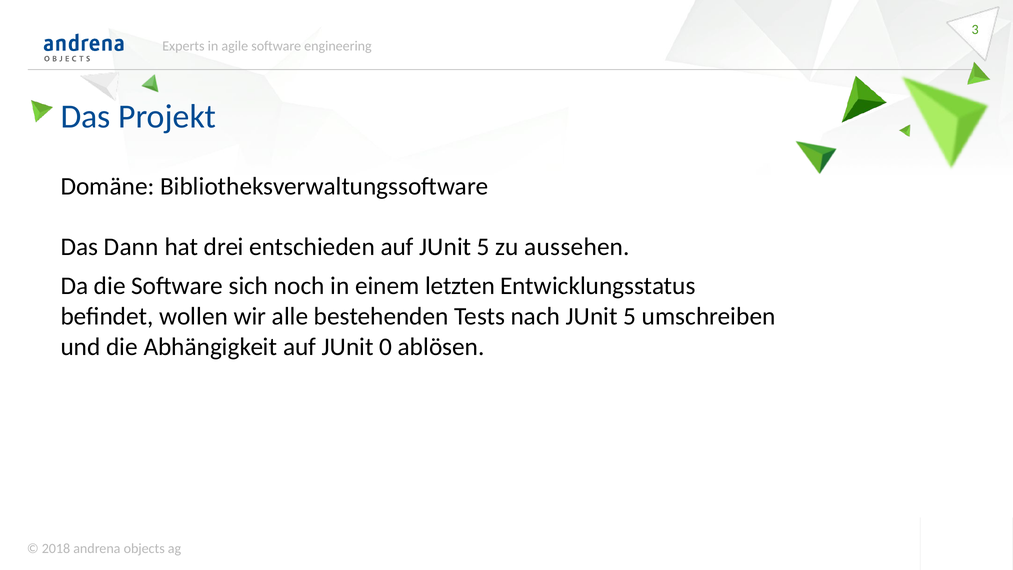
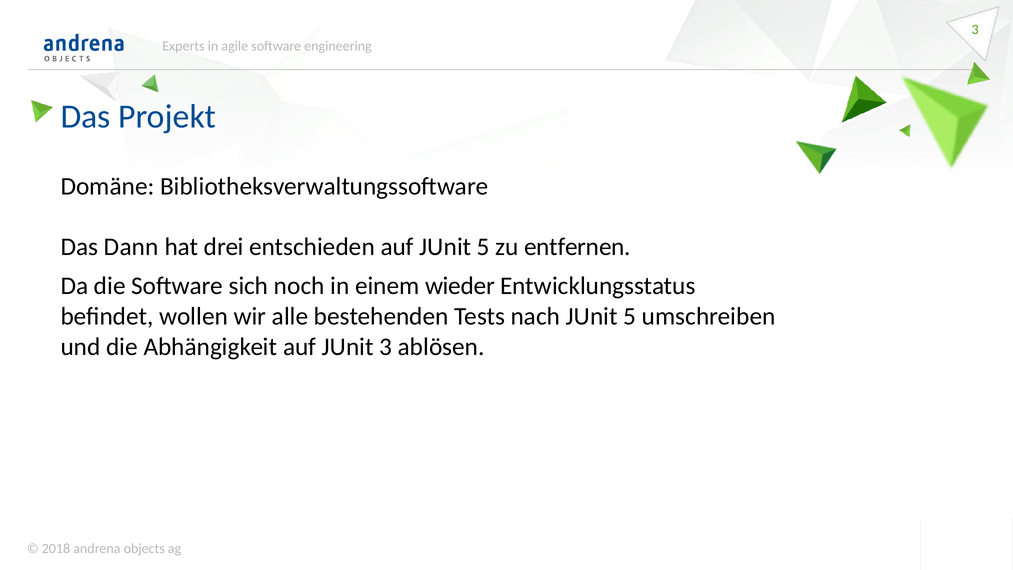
aussehen: aussehen -> entfernen
letzten: letzten -> wieder
JUnit 0: 0 -> 3
